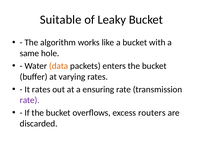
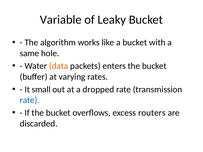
Suitable: Suitable -> Variable
It rates: rates -> small
ensuring: ensuring -> dropped
rate at (30, 100) colour: purple -> blue
